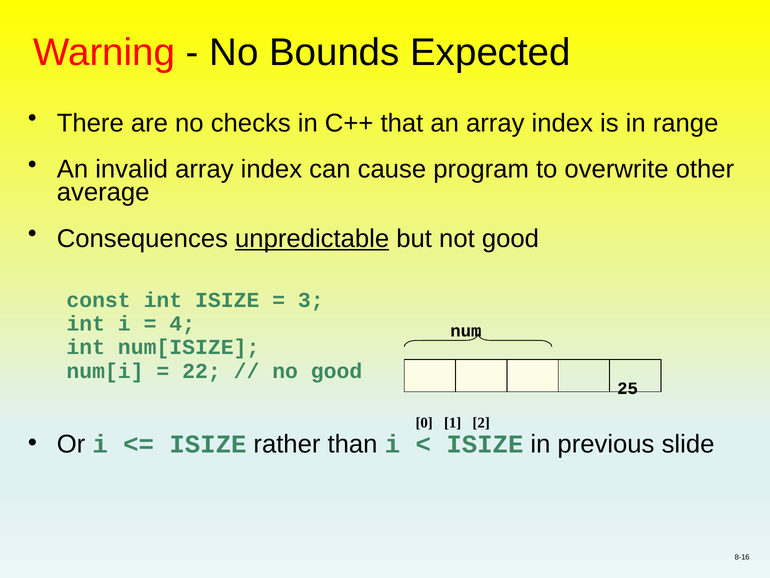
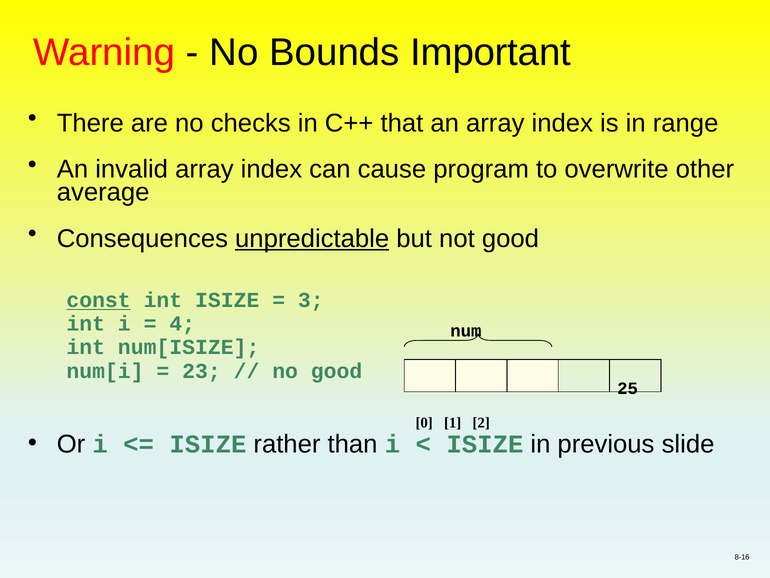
Expected: Expected -> Important
const underline: none -> present
22: 22 -> 23
